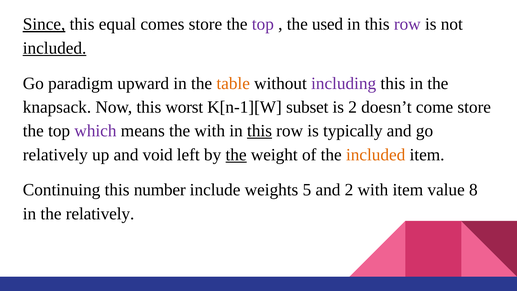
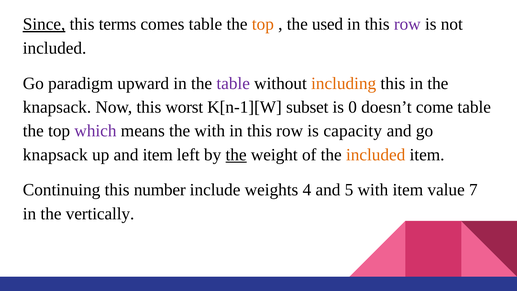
equal: equal -> terms
comes store: store -> table
top at (263, 24) colour: purple -> orange
included at (55, 48) underline: present -> none
table at (233, 83) colour: orange -> purple
including colour: purple -> orange
is 2: 2 -> 0
come store: store -> table
this at (260, 131) underline: present -> none
typically: typically -> capacity
relatively at (55, 155): relatively -> knapsack
and void: void -> item
5: 5 -> 4
and 2: 2 -> 5
8: 8 -> 7
the relatively: relatively -> vertically
